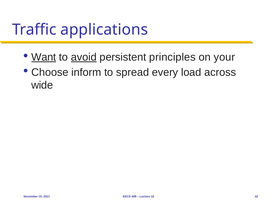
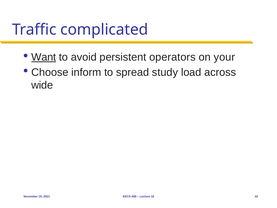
applications: applications -> complicated
avoid underline: present -> none
principles: principles -> operators
every: every -> study
